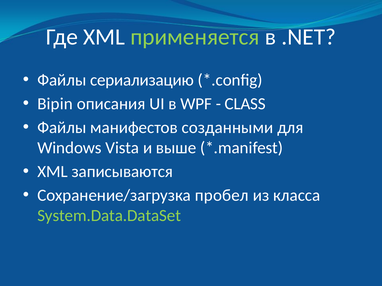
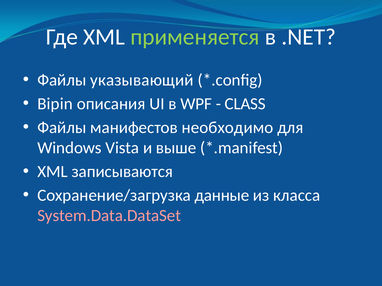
сериализацию: сериализацию -> указывающий
созданными: созданными -> необходимо
пробел: пробел -> данные
System.Data.DataSet colour: light green -> pink
